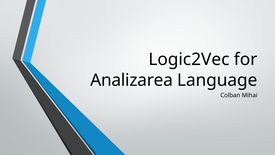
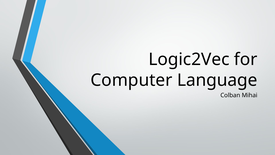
Analizarea: Analizarea -> Computer
